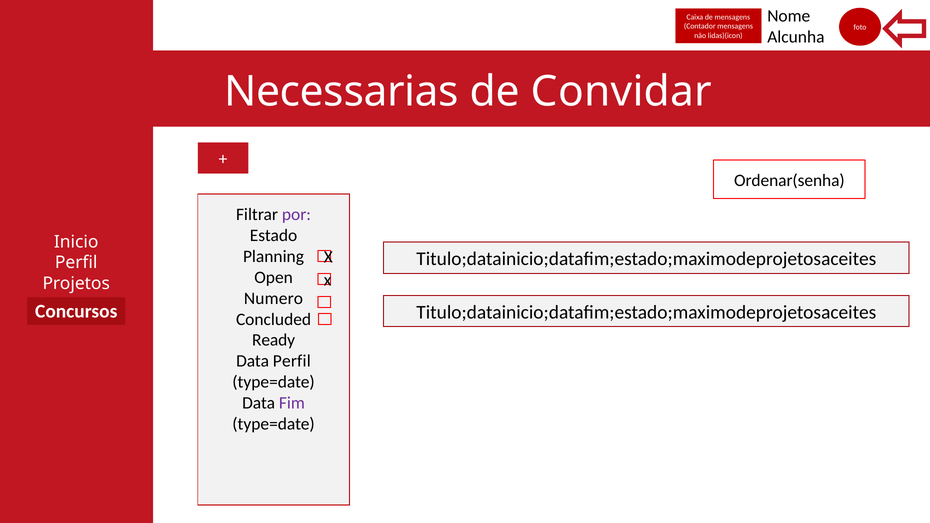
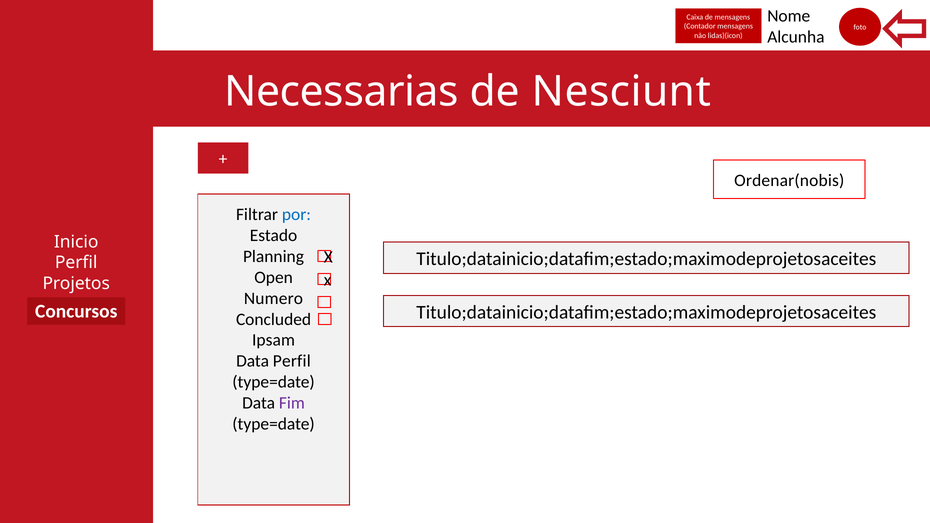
Convidar: Convidar -> Nesciunt
Ordenar(senha: Ordenar(senha -> Ordenar(nobis
por colour: purple -> blue
Ready: Ready -> Ipsam
